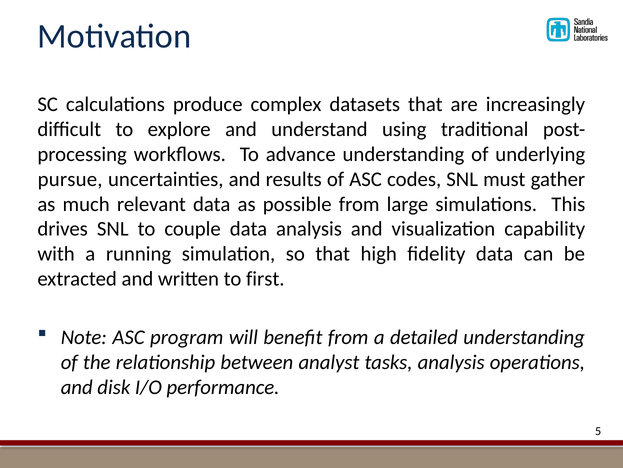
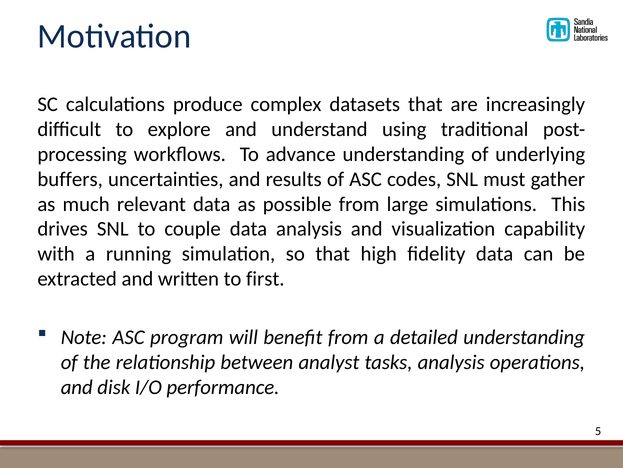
pursue: pursue -> buffers
